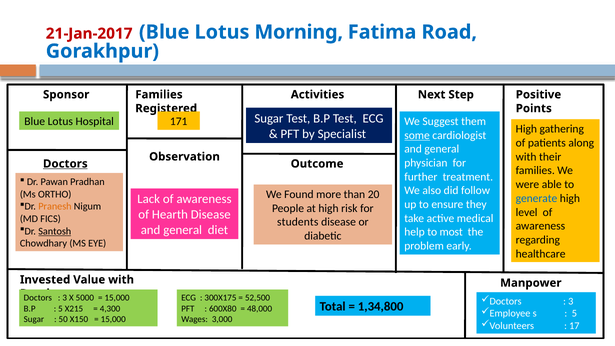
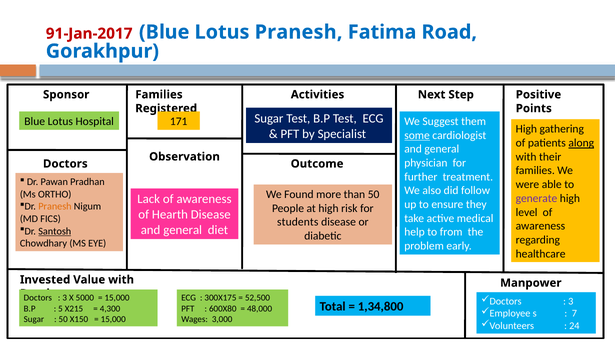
21-Jan-2017: 21-Jan-2017 -> 91-Jan-2017
Lotus Morning: Morning -> Pranesh
along underline: none -> present
Doctors at (65, 164) underline: present -> none
than 20: 20 -> 50
generate colour: blue -> purple
most: most -> from
5 at (574, 314): 5 -> 7
17: 17 -> 24
